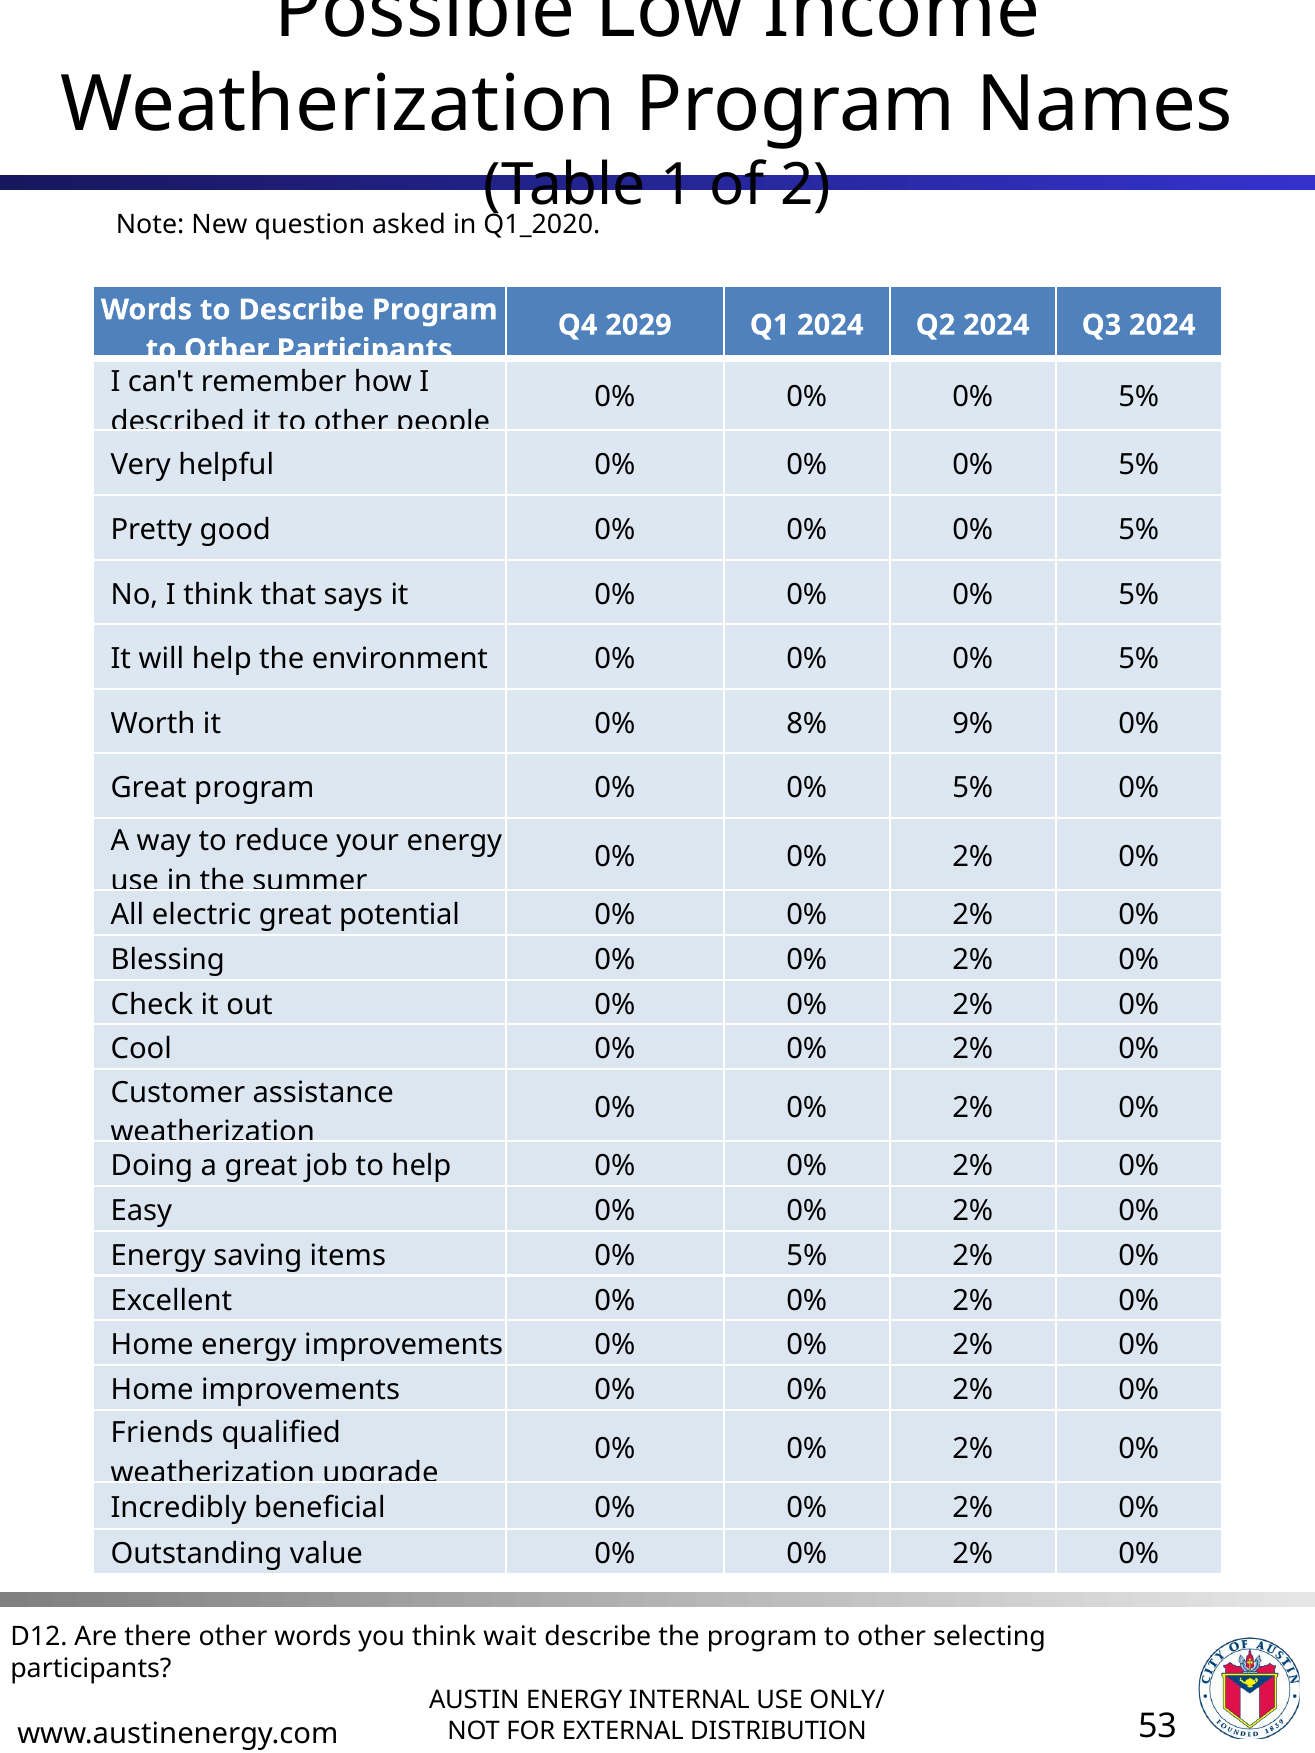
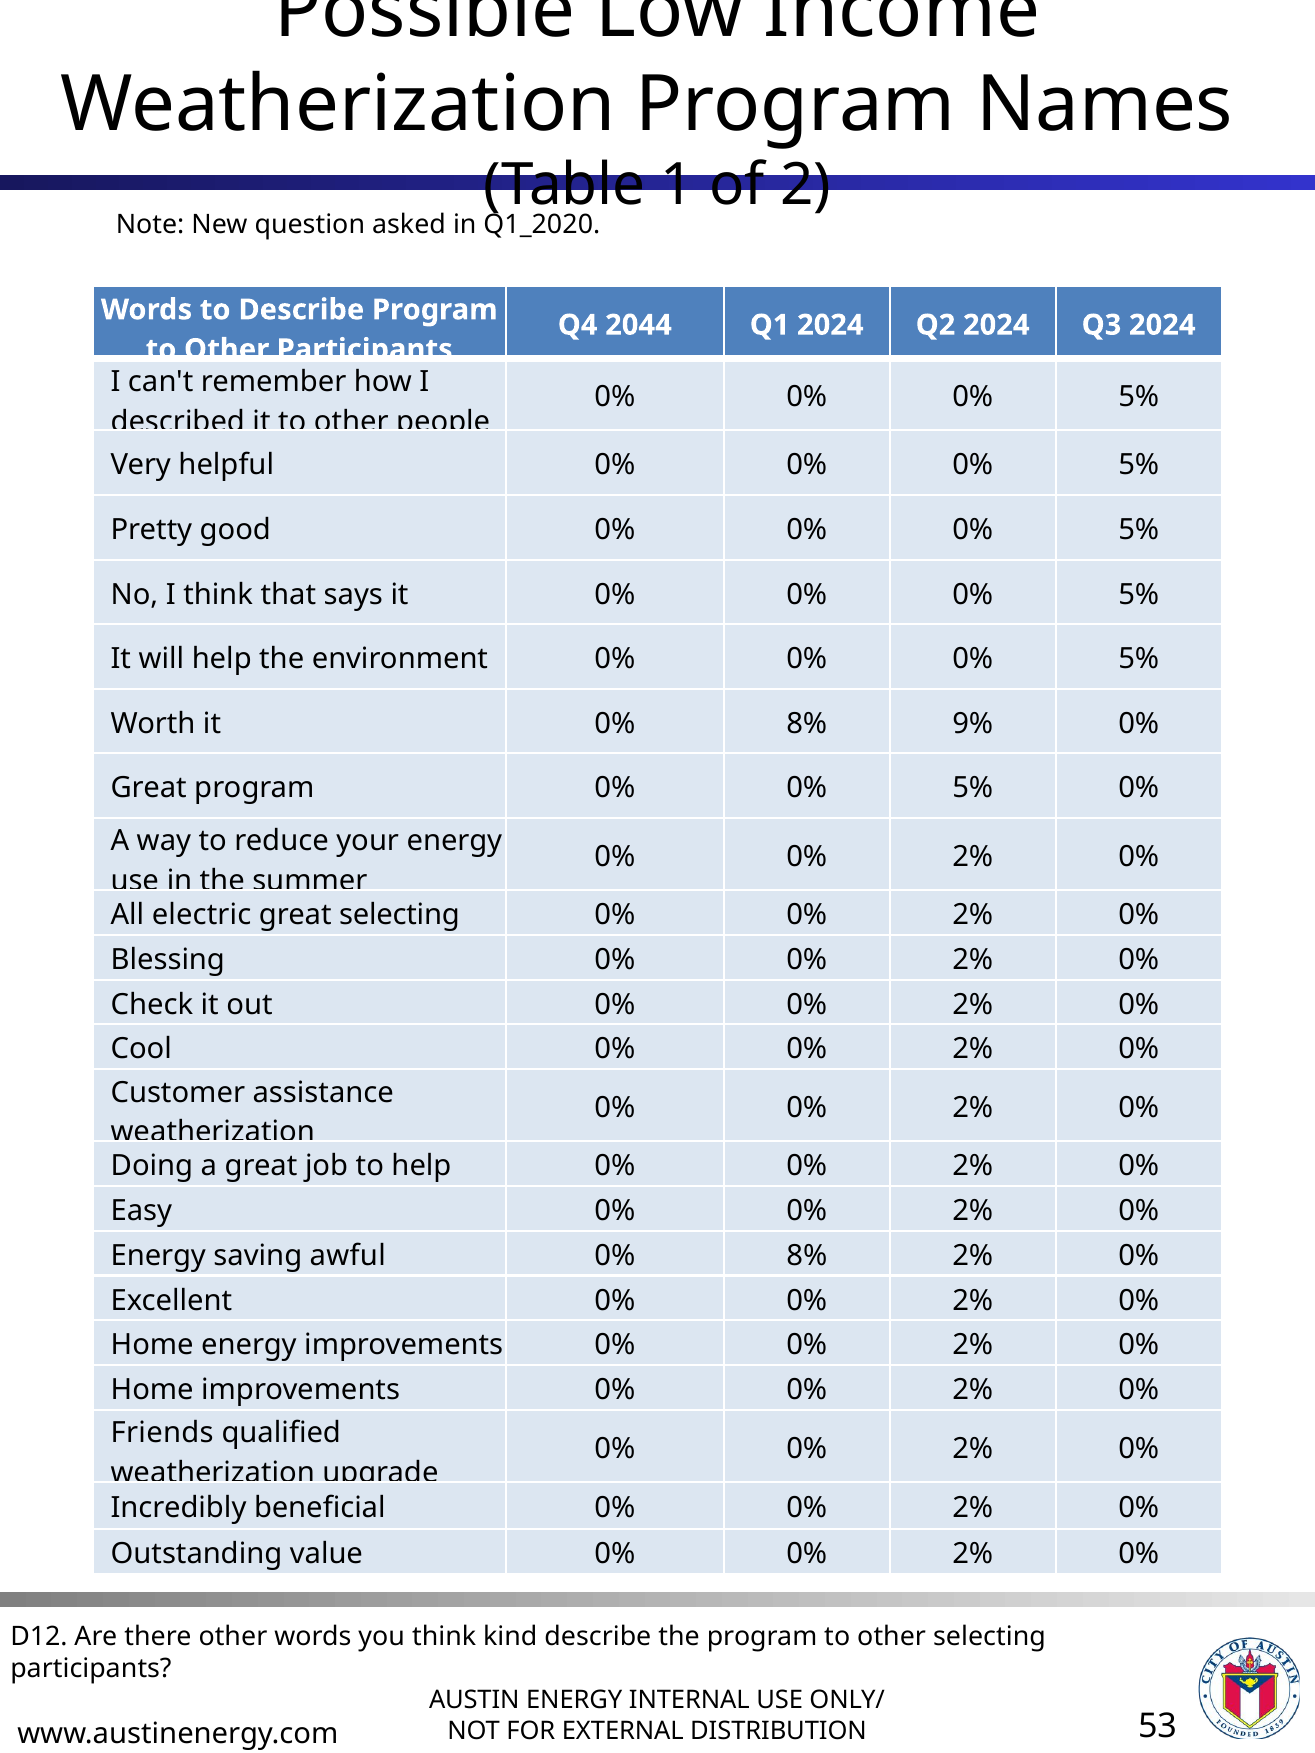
2029: 2029 -> 2044
great potential: potential -> selecting
items: items -> awful
5% at (807, 1256): 5% -> 8%
wait: wait -> kind
